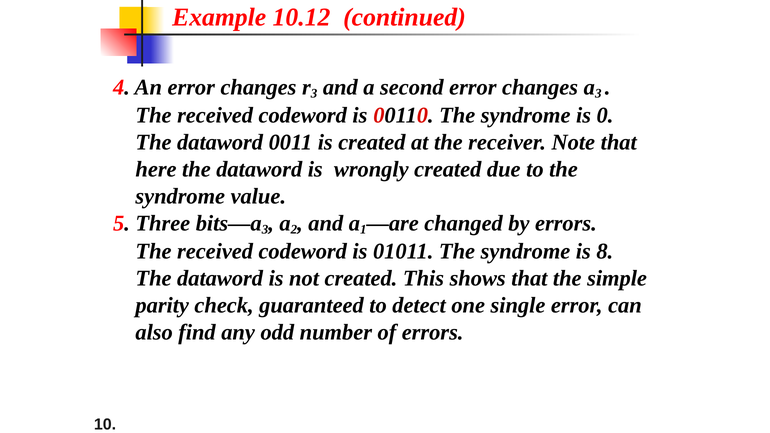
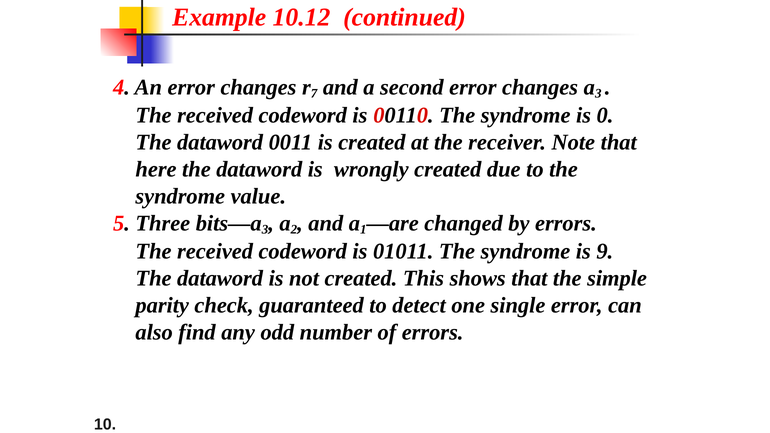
3 at (314, 93): 3 -> 7
8: 8 -> 9
